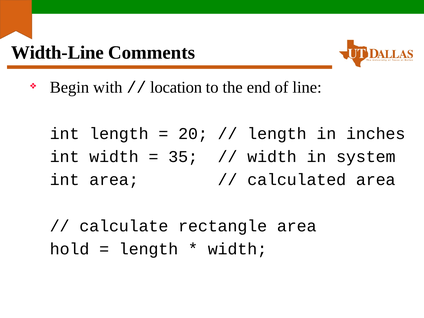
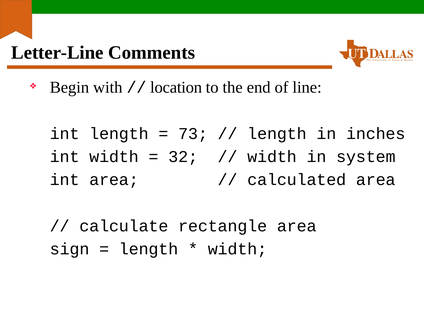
Width-Line: Width-Line -> Letter-Line
20: 20 -> 73
35: 35 -> 32
hold: hold -> sign
